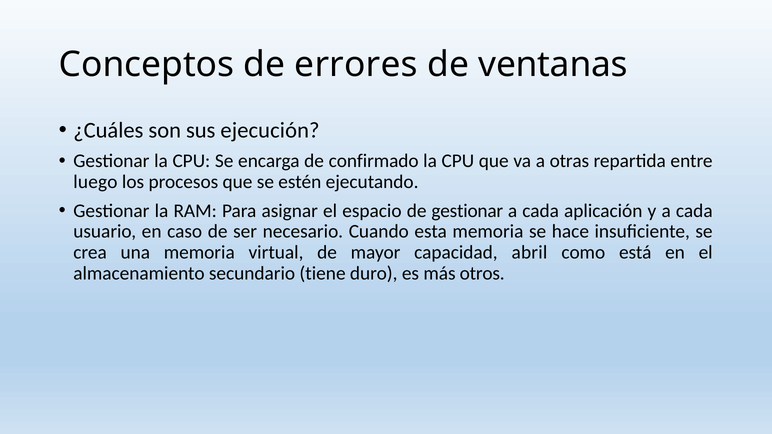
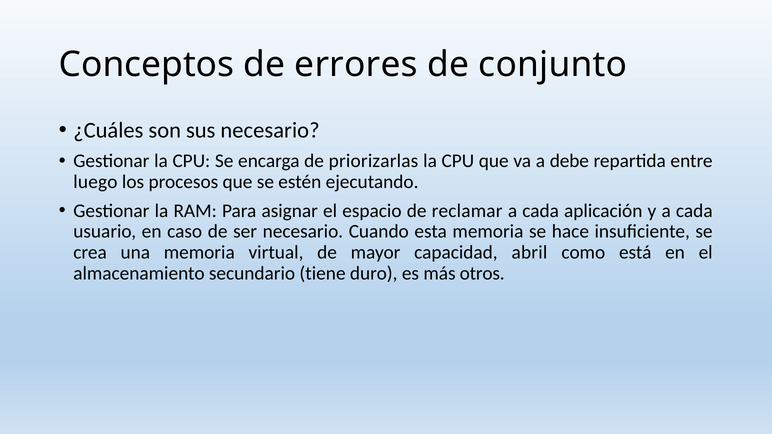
ventanas: ventanas -> conjunto
sus ejecución: ejecución -> necesario
confirmado: confirmado -> priorizarlas
otras: otras -> debe
de gestionar: gestionar -> reclamar
